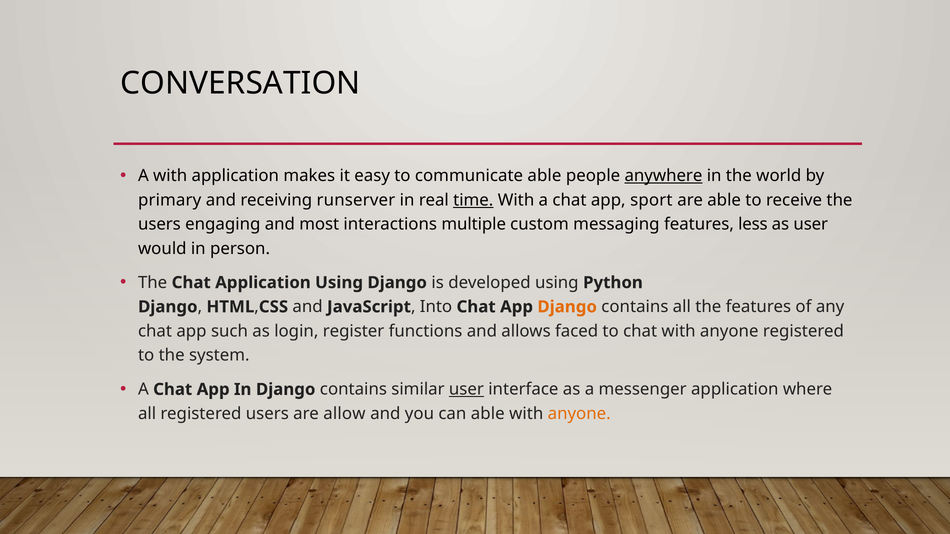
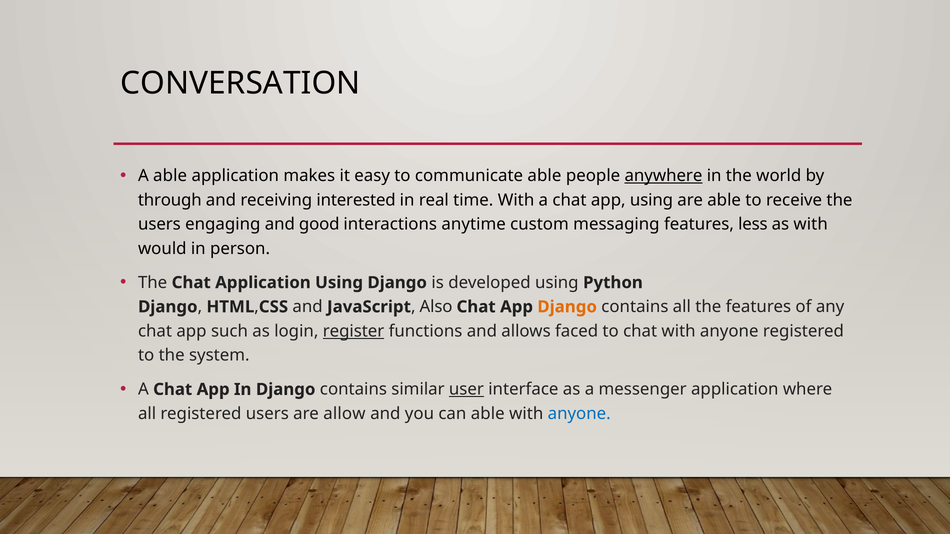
A with: with -> able
primary: primary -> through
runserver: runserver -> interested
time underline: present -> none
app sport: sport -> using
most: most -> good
multiple: multiple -> anytime
as user: user -> with
Into: Into -> Also
register underline: none -> present
anyone at (579, 414) colour: orange -> blue
